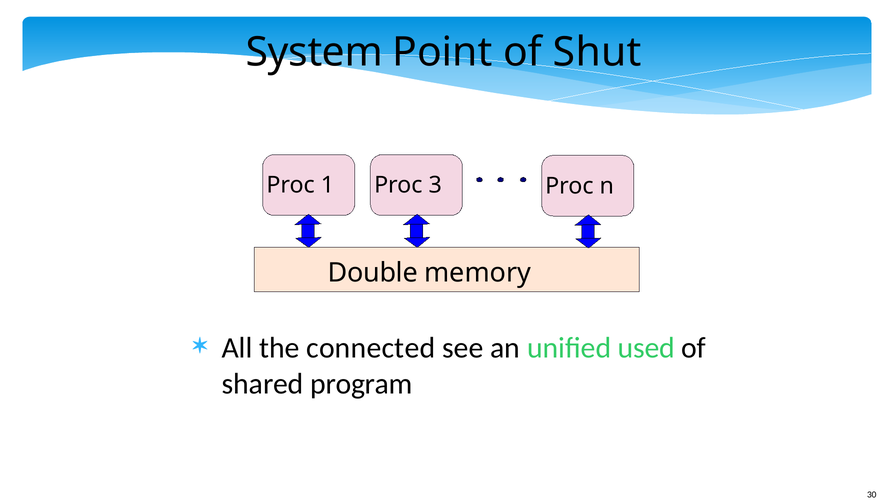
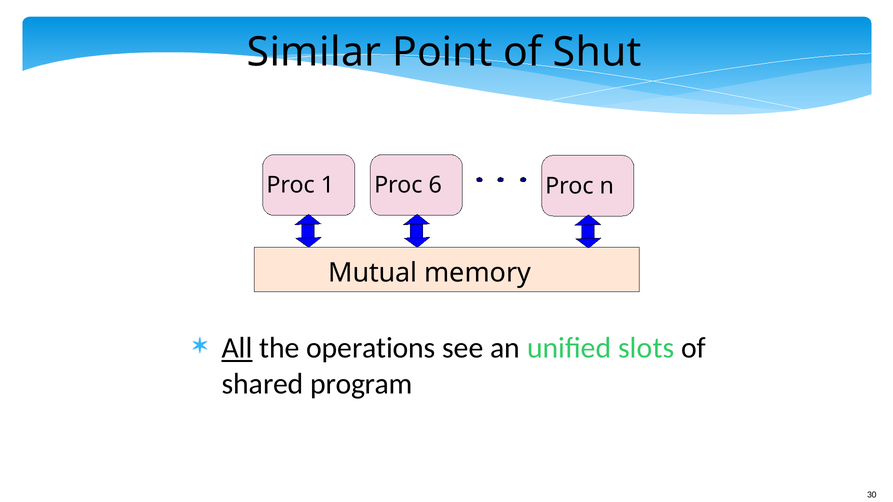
System: System -> Similar
3: 3 -> 6
Double: Double -> Mutual
All underline: none -> present
connected: connected -> operations
used: used -> slots
